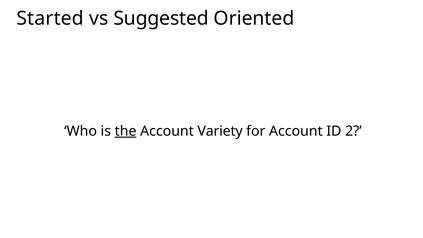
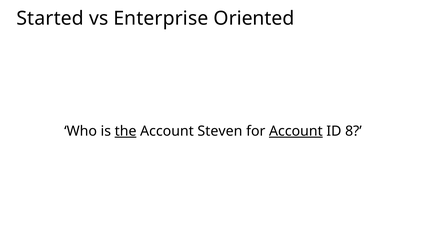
Suggested: Suggested -> Enterprise
Variety: Variety -> Steven
Account at (296, 131) underline: none -> present
2: 2 -> 8
